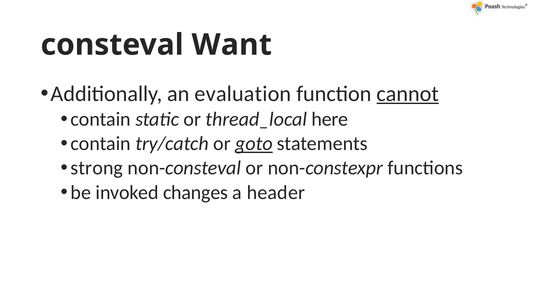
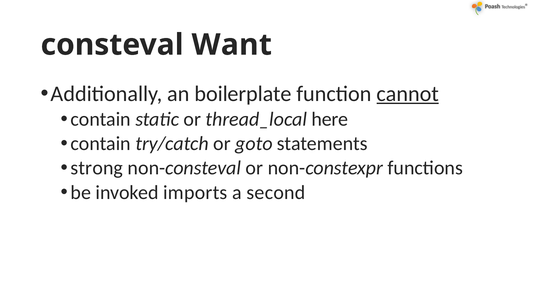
evaluation: evaluation -> boilerplate
goto underline: present -> none
changes: changes -> imports
header: header -> second
